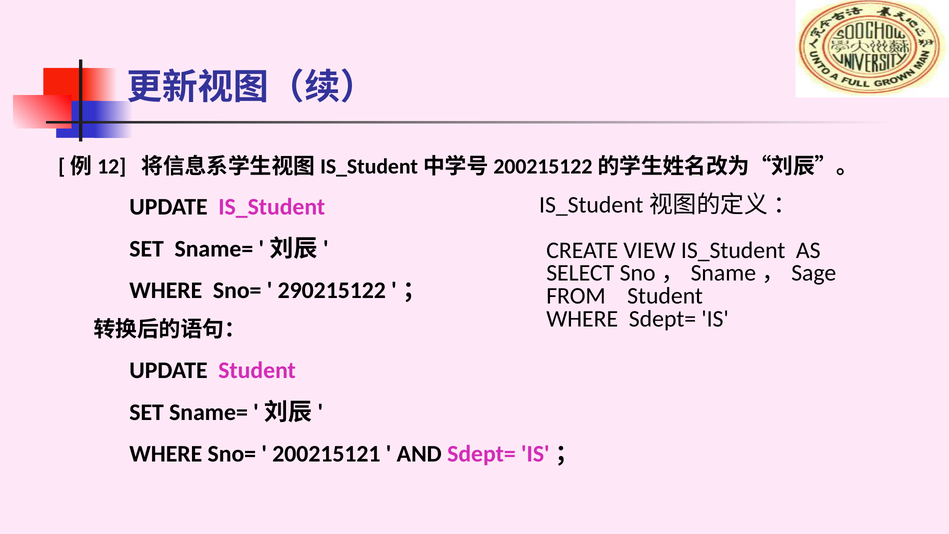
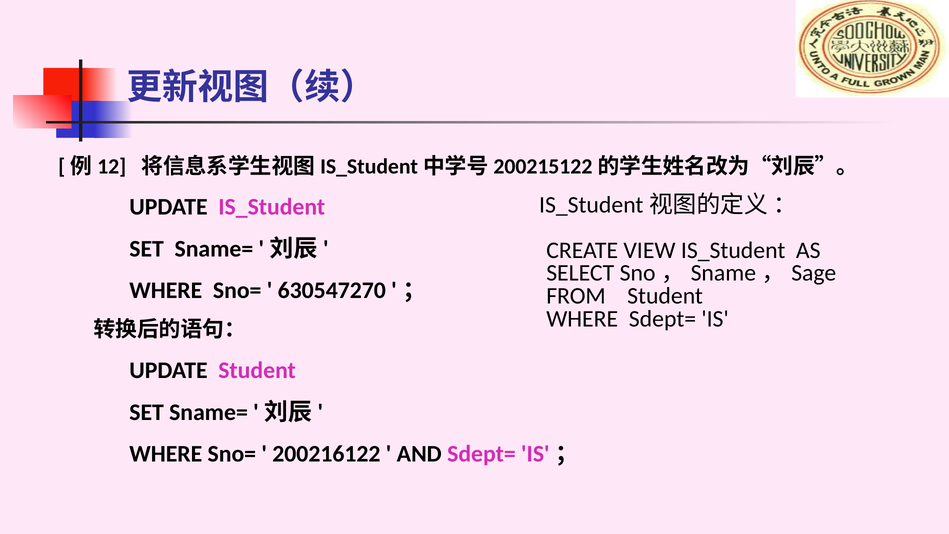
290215122: 290215122 -> 630547270
200215121: 200215121 -> 200216122
